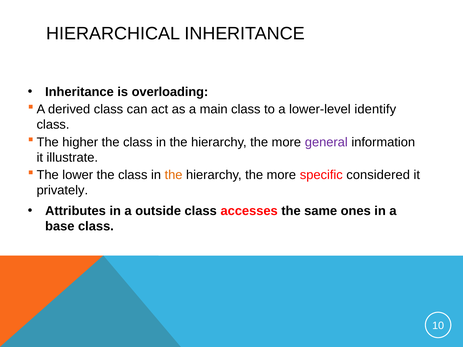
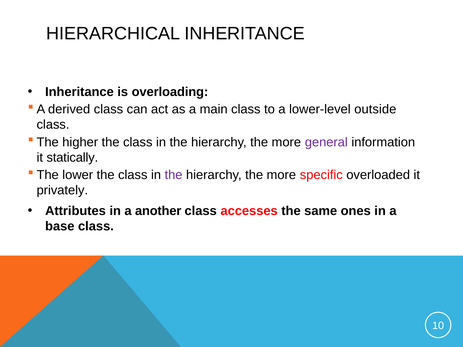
identify: identify -> outside
illustrate: illustrate -> statically
the at (174, 175) colour: orange -> purple
considered: considered -> overloaded
outside: outside -> another
